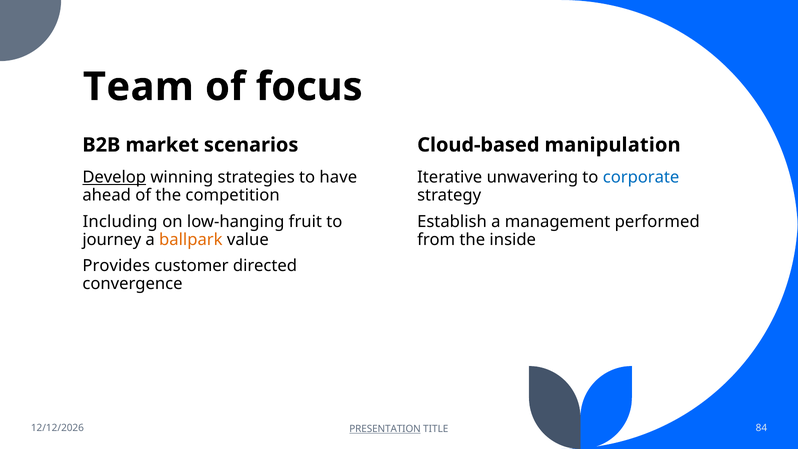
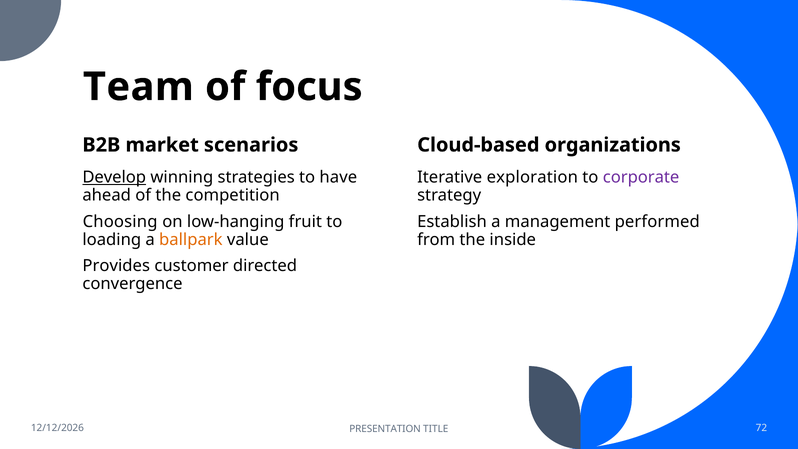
manipulation: manipulation -> organizations
unwavering: unwavering -> exploration
corporate colour: blue -> purple
Including: Including -> Choosing
journey: journey -> loading
PRESENTATION underline: present -> none
84: 84 -> 72
